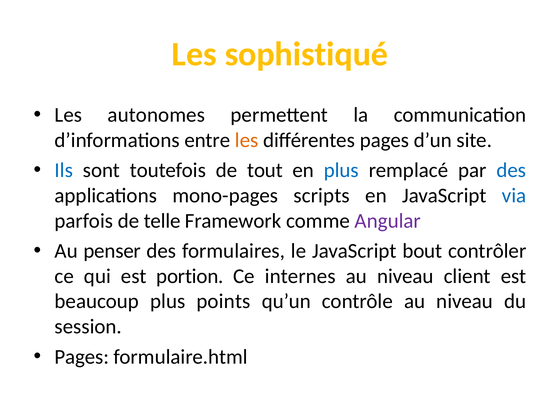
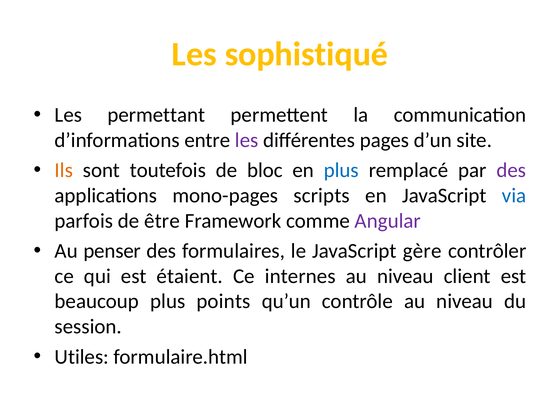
autonomes: autonomes -> permettant
les at (247, 140) colour: orange -> purple
Ils colour: blue -> orange
tout: tout -> bloc
des at (511, 170) colour: blue -> purple
telle: telle -> être
bout: bout -> gère
portion: portion -> étaient
Pages at (82, 357): Pages -> Utiles
